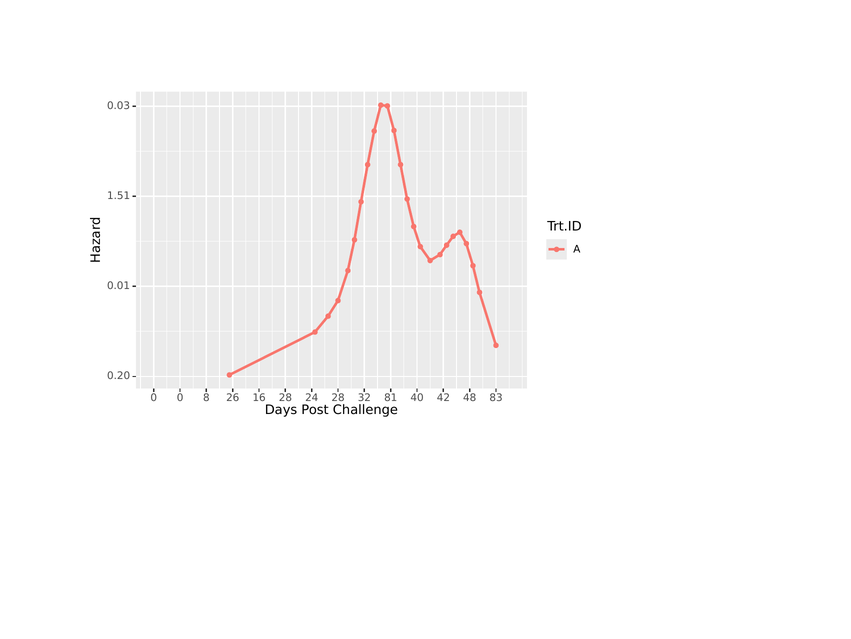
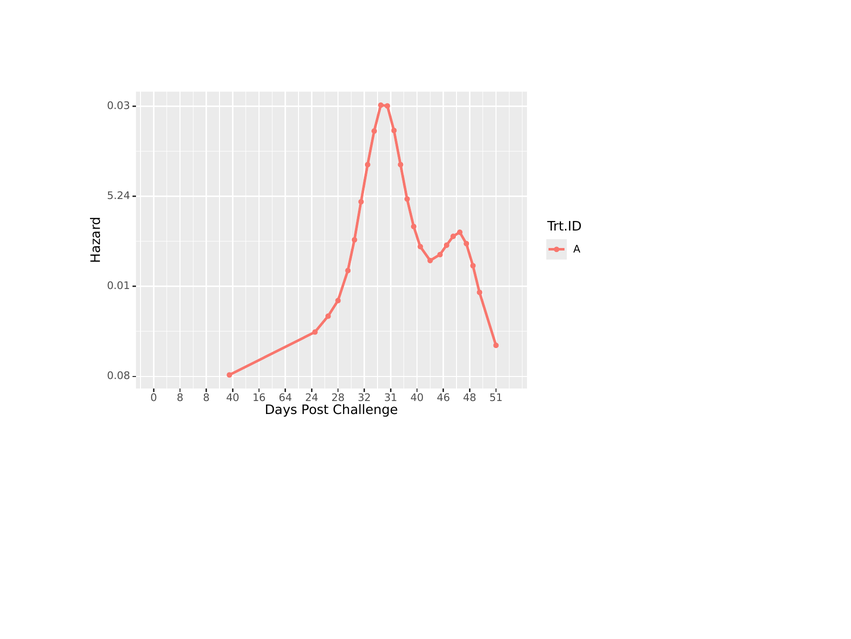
1.51: 1.51 -> 5.24
0.20: 0.20 -> 0.08
0 0: 0 -> 8
8 26: 26 -> 40
16 28: 28 -> 64
81: 81 -> 31
42: 42 -> 46
83: 83 -> 51
